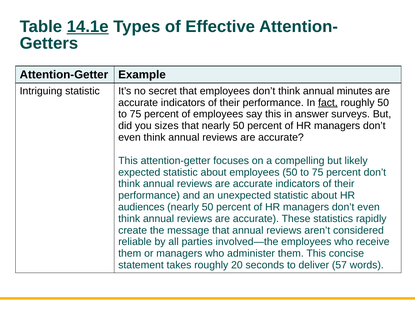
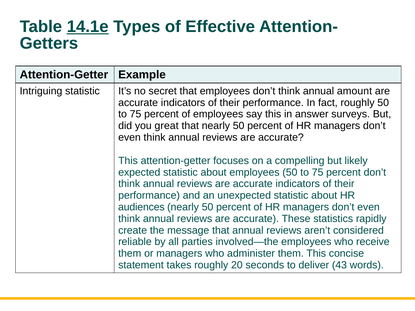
minutes: minutes -> amount
fact underline: present -> none
sizes: sizes -> great
57: 57 -> 43
